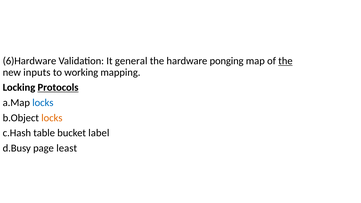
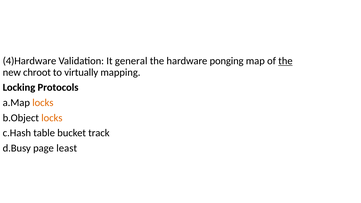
6)Hardware: 6)Hardware -> 4)Hardware
inputs: inputs -> chroot
working: working -> virtually
Protocols underline: present -> none
locks at (43, 103) colour: blue -> orange
label: label -> track
